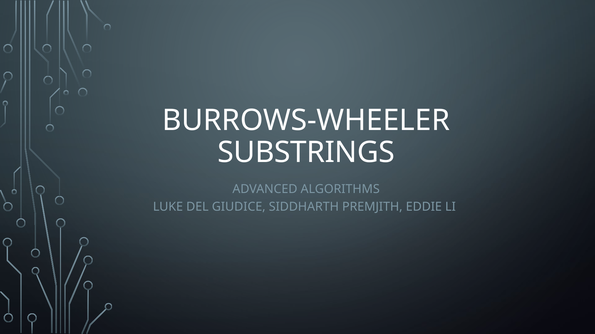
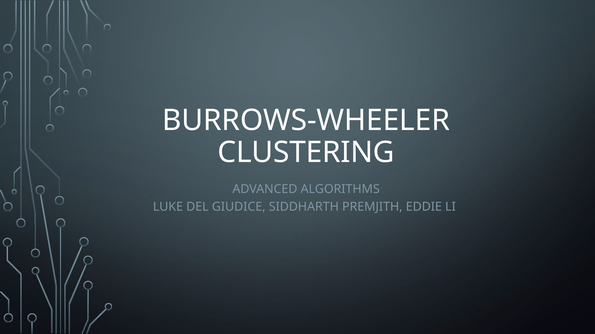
SUBSTRINGS: SUBSTRINGS -> CLUSTERING
